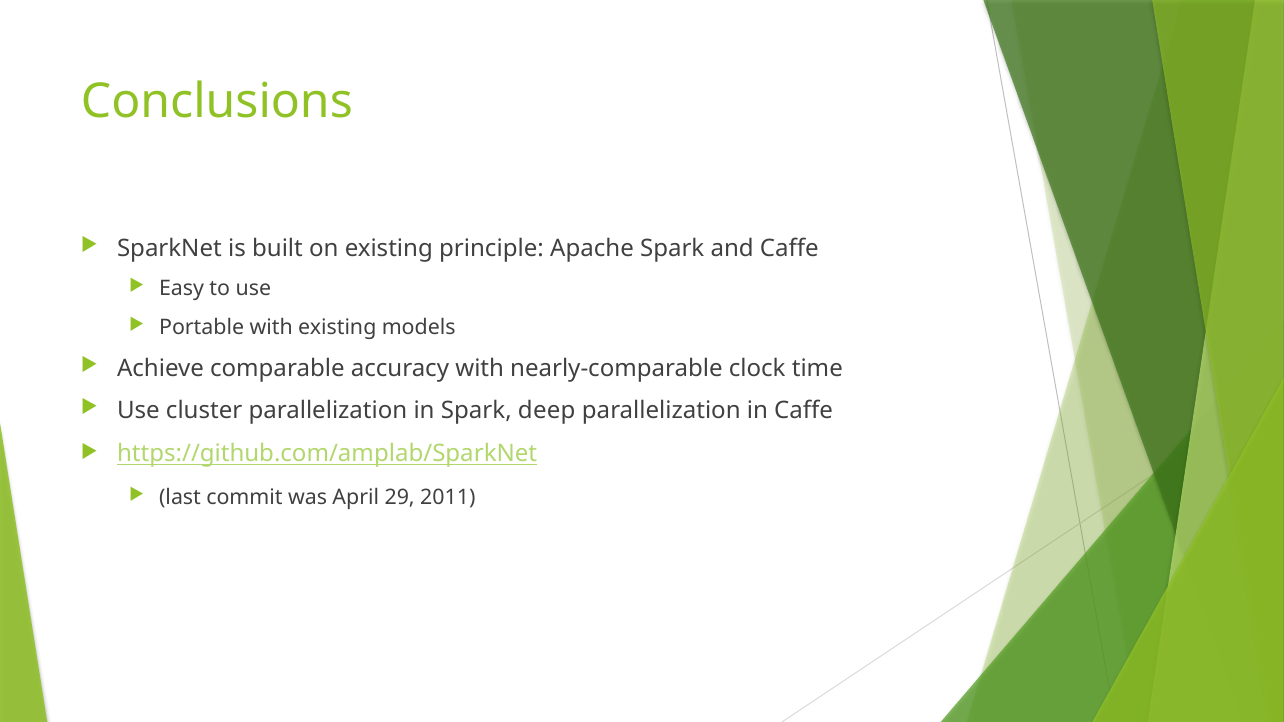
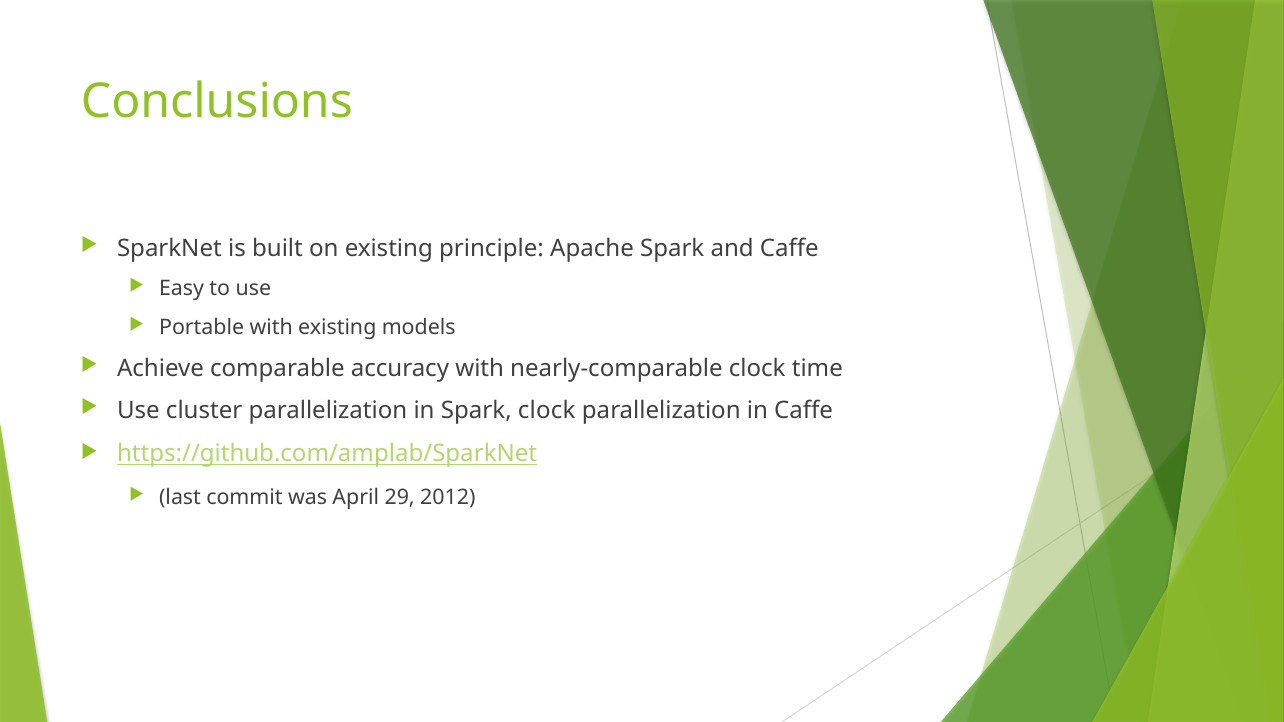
Spark deep: deep -> clock
2011: 2011 -> 2012
